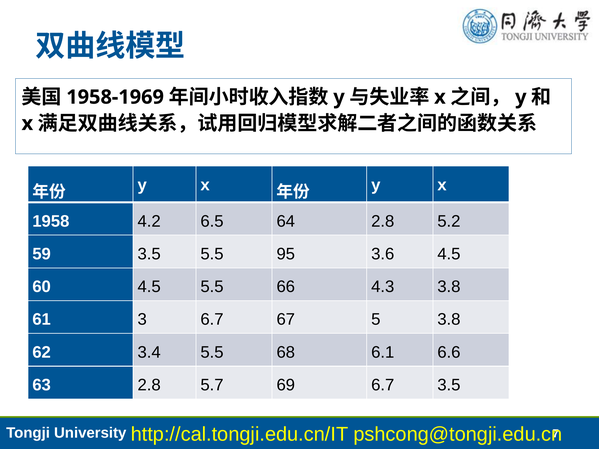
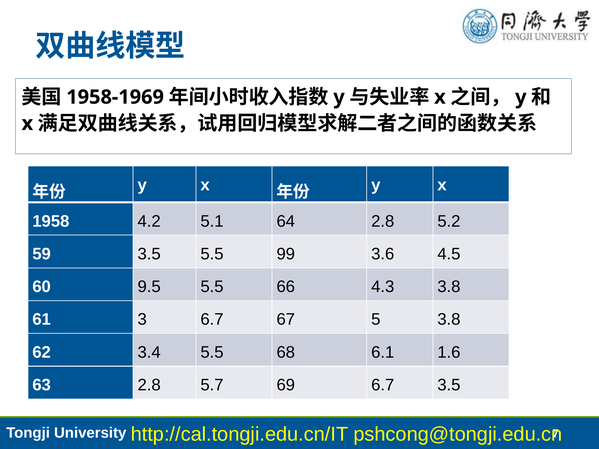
6.5: 6.5 -> 5.1
95: 95 -> 99
60 4.5: 4.5 -> 9.5
6.6: 6.6 -> 1.6
